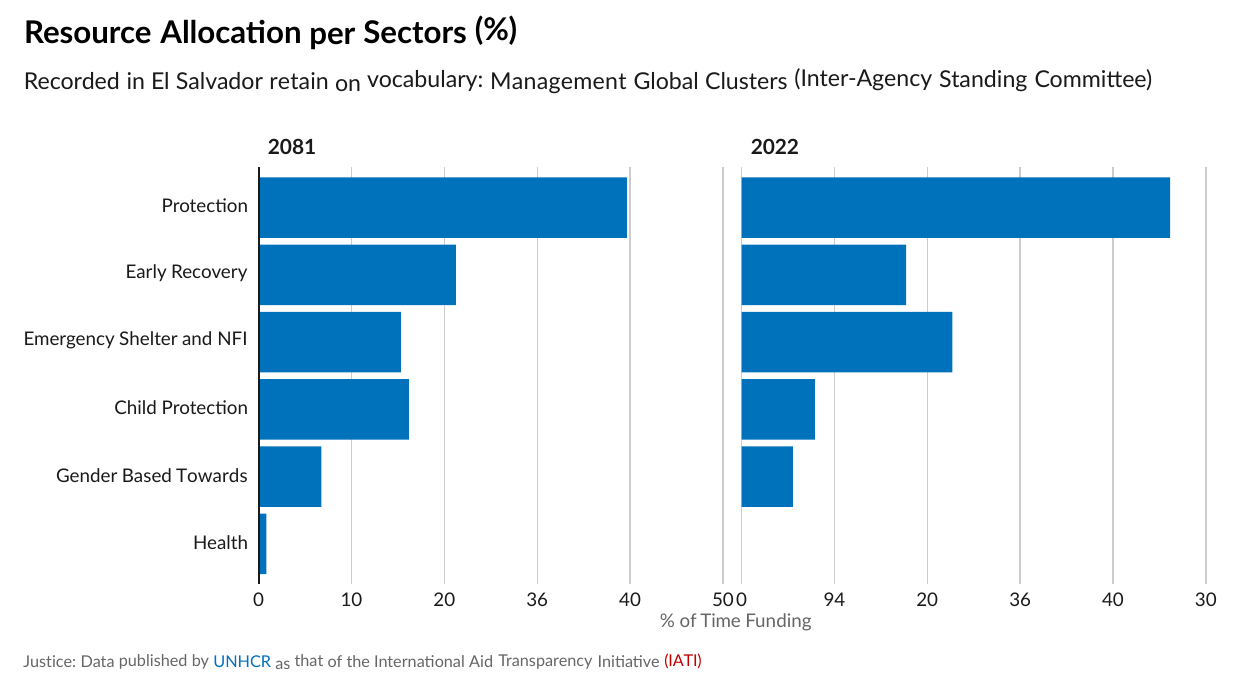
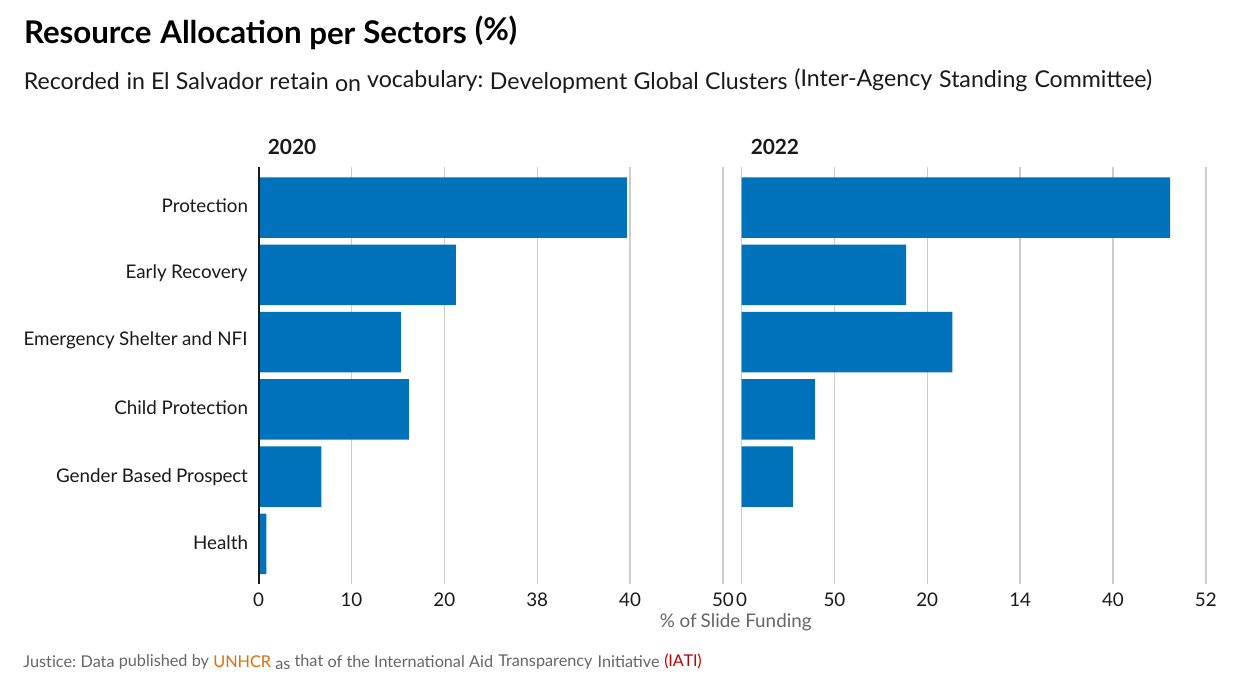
Management: Management -> Development
2081: 2081 -> 2020
Towards: Towards -> Prospect
10 20 36: 36 -> 38
94: 94 -> 50
36 at (1020, 601): 36 -> 14
30: 30 -> 52
Time: Time -> Slide
UNHCR colour: blue -> orange
